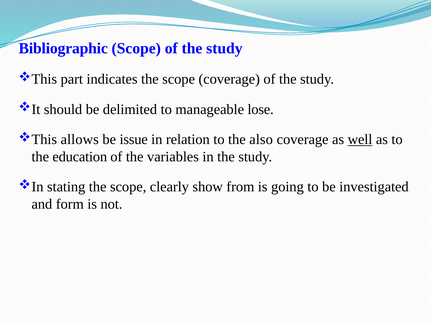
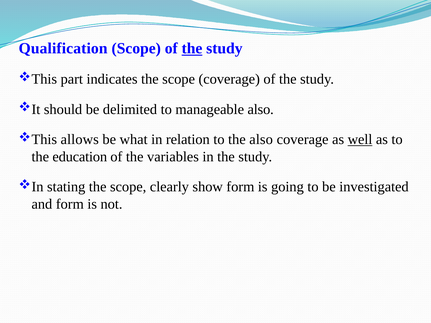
Bibliographic: Bibliographic -> Qualification
the at (192, 49) underline: none -> present
manageable lose: lose -> also
issue: issue -> what
show from: from -> form
